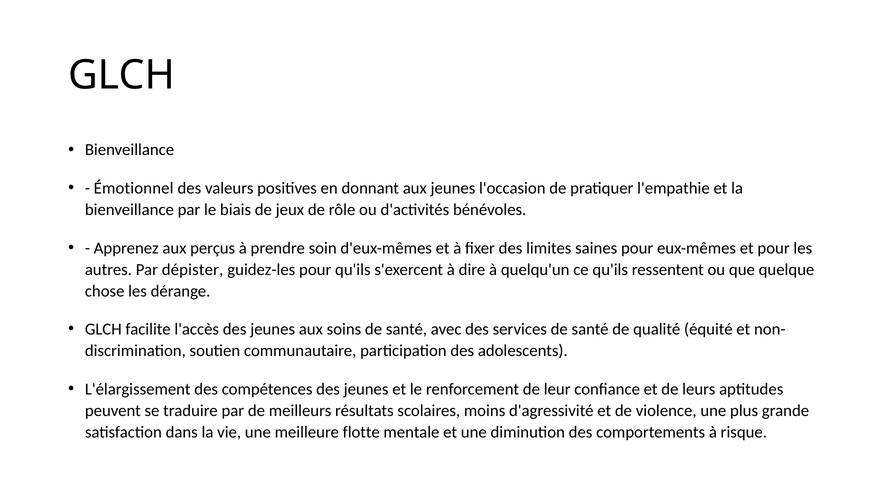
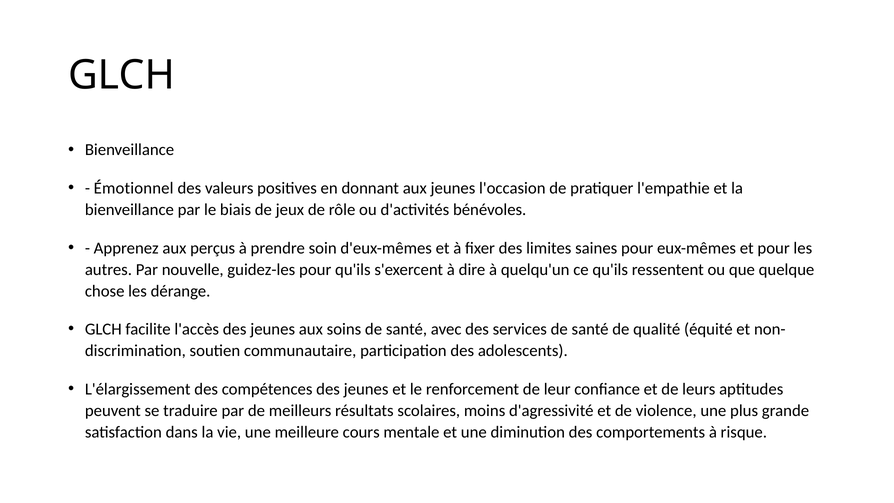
dépister: dépister -> nouvelle
flotte: flotte -> cours
